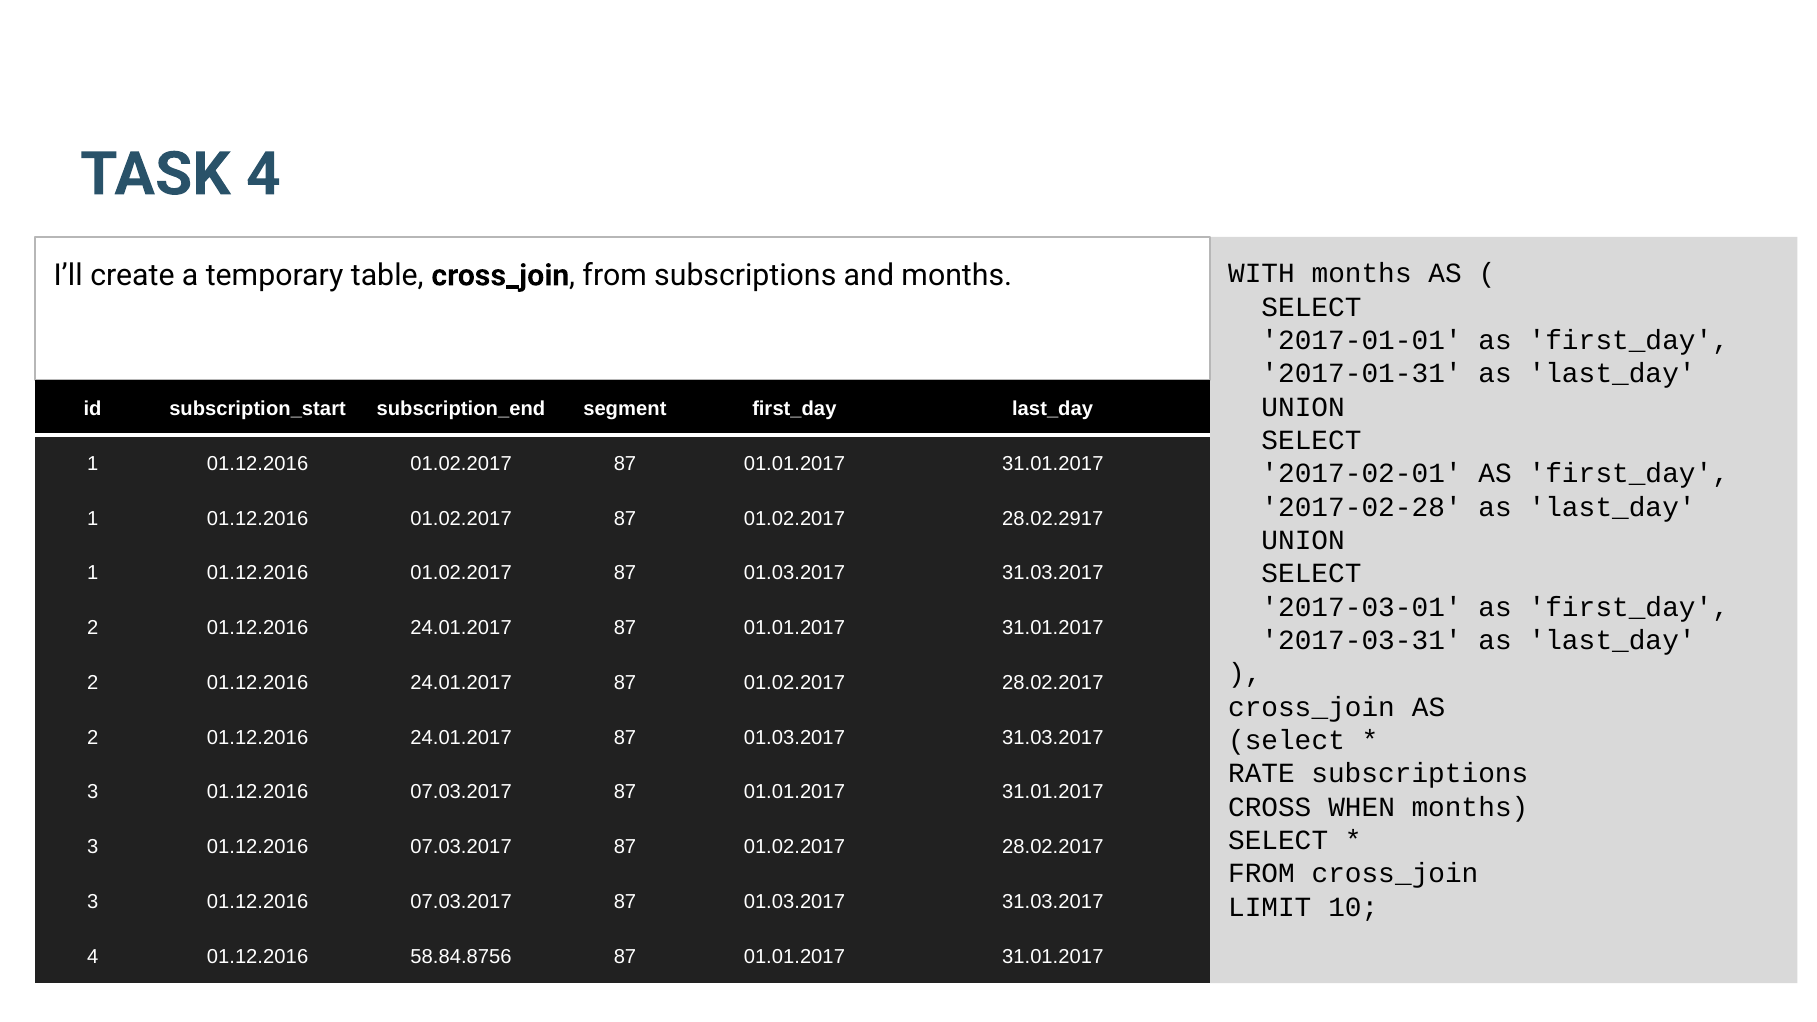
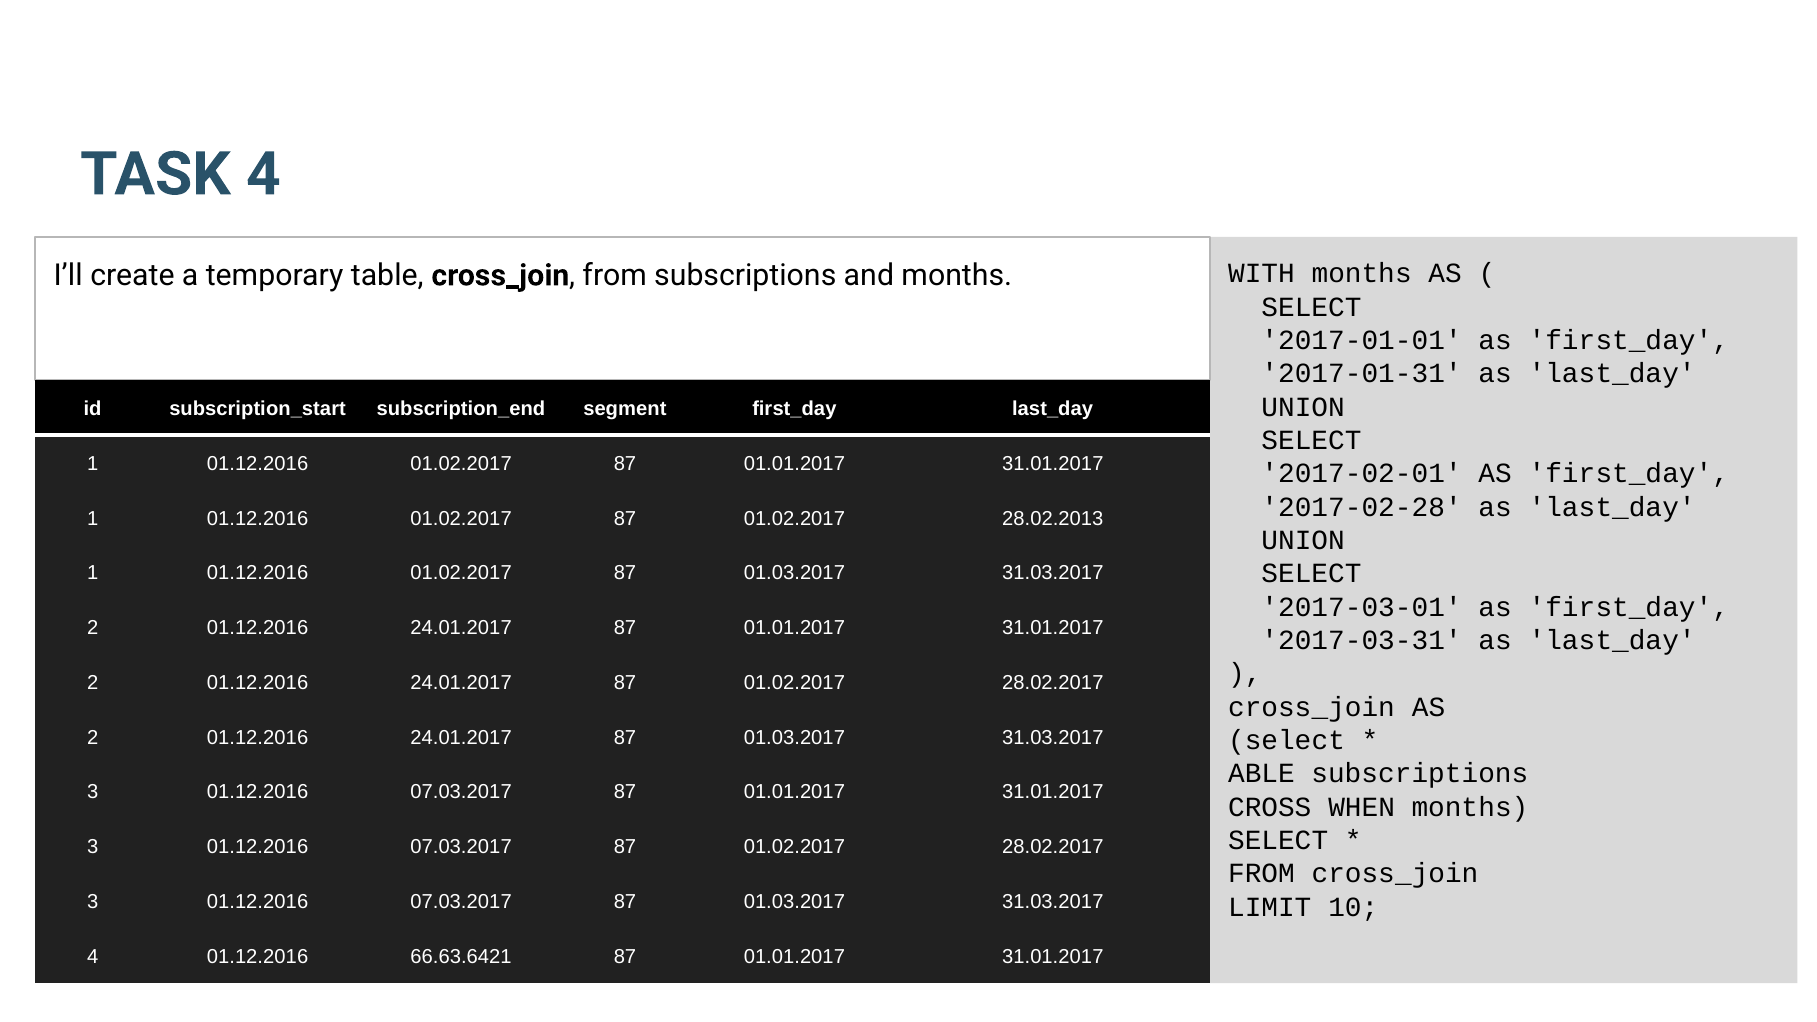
28.02.2917: 28.02.2917 -> 28.02.2013
RATE: RATE -> ABLE
58.84.8756: 58.84.8756 -> 66.63.6421
